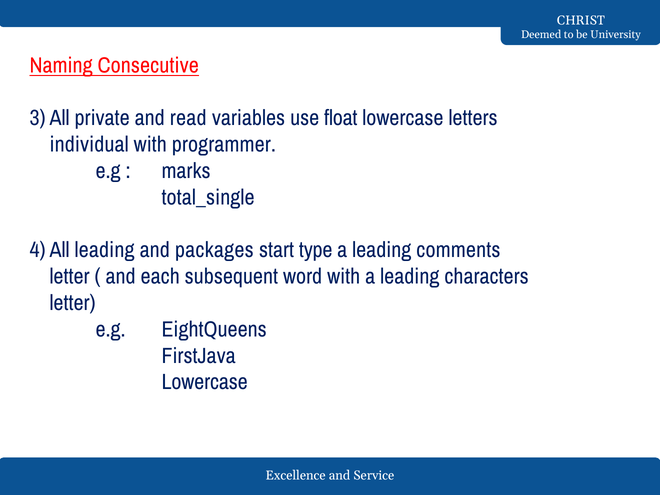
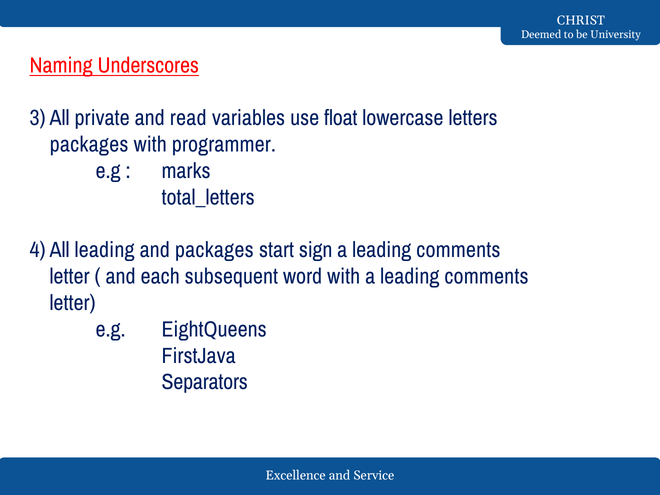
Consecutive: Consecutive -> Underscores
individual at (89, 145): individual -> packages
total_single: total_single -> total_letters
type: type -> sign
with a leading characters: characters -> comments
Lowercase at (205, 382): Lowercase -> Separators
